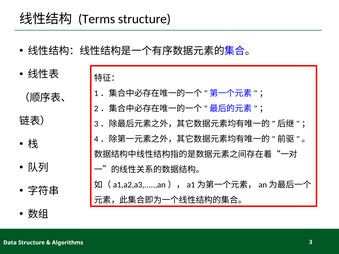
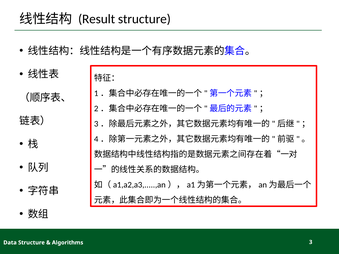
Terms: Terms -> Result
